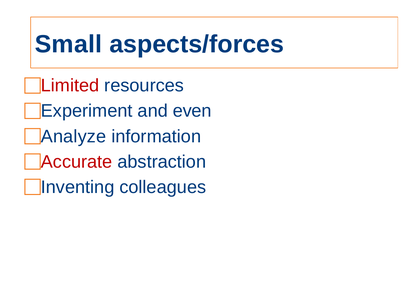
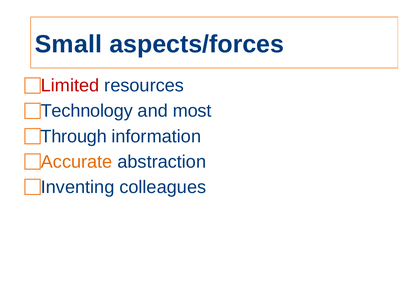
Experiment: Experiment -> Technology
even: even -> most
Analyze: Analyze -> Through
Accurate colour: red -> orange
